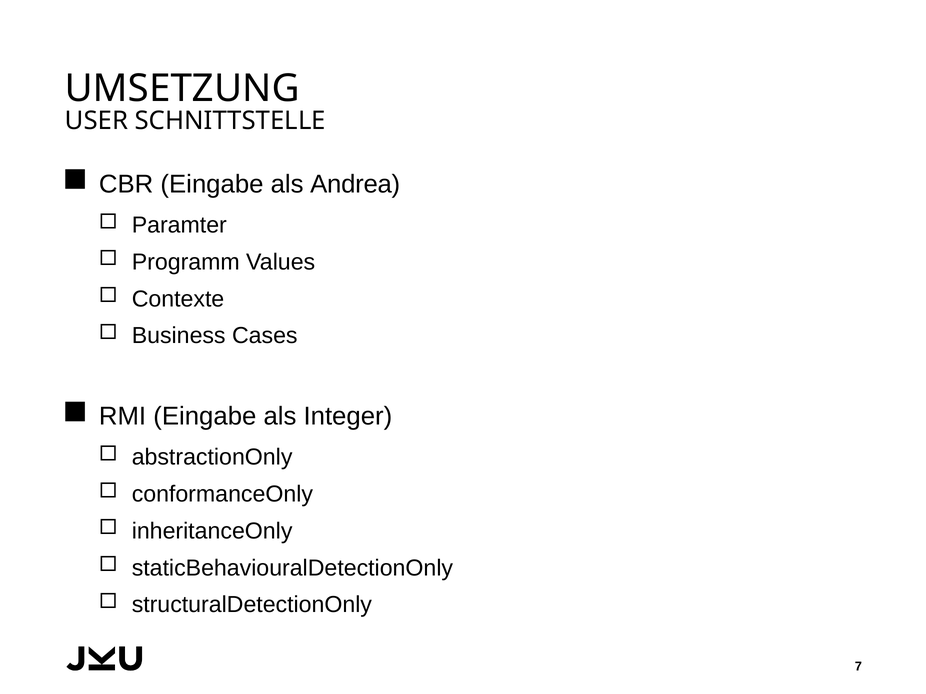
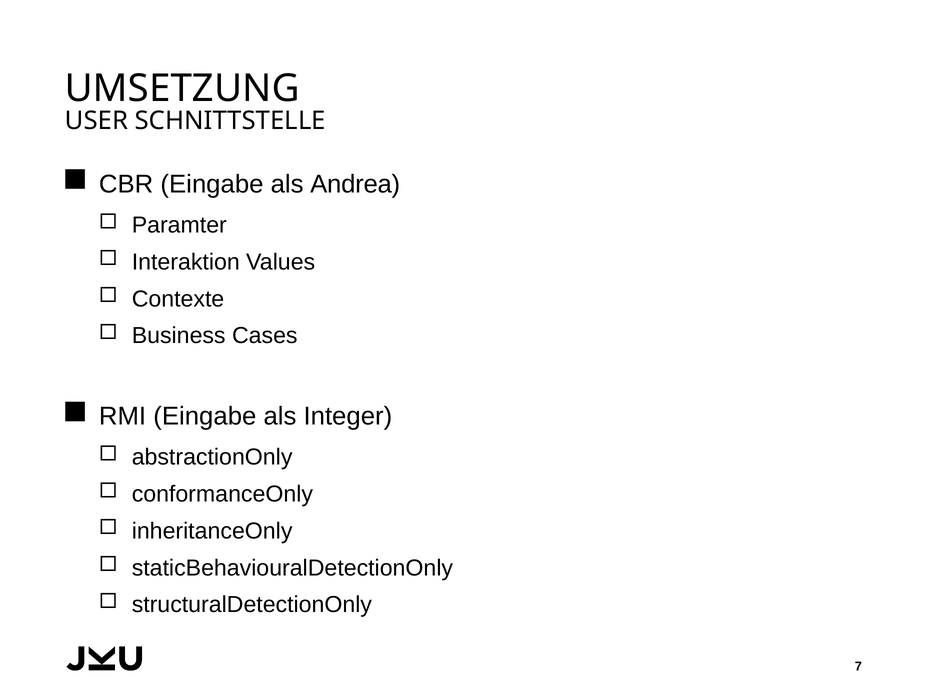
Programm: Programm -> Interaktion
